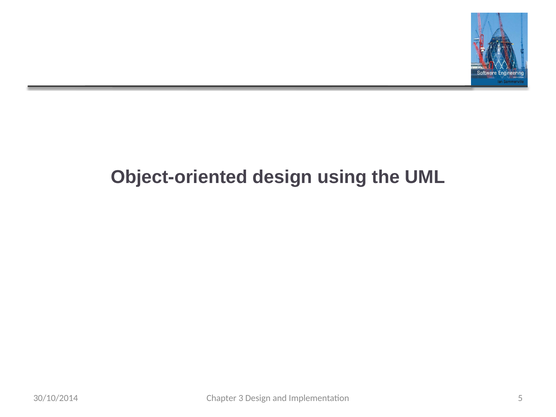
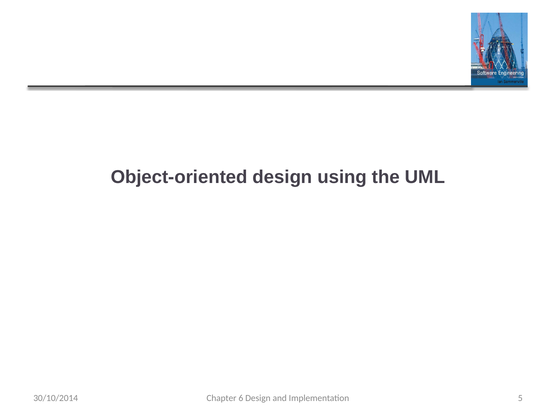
3: 3 -> 6
